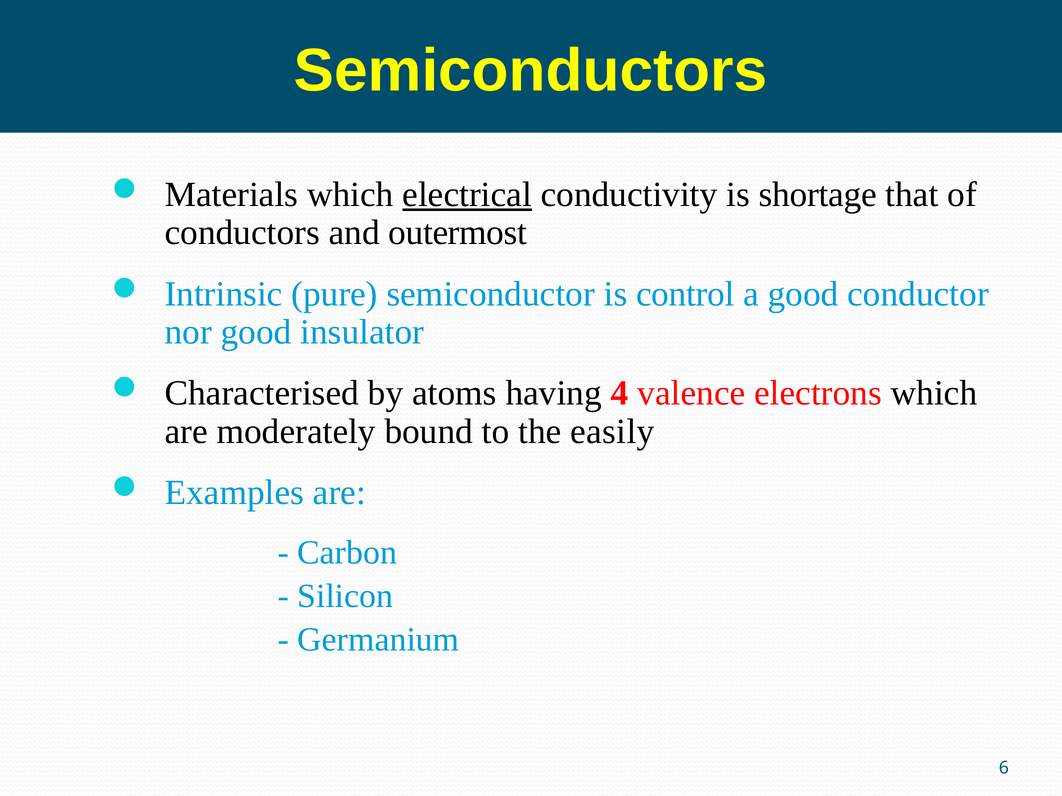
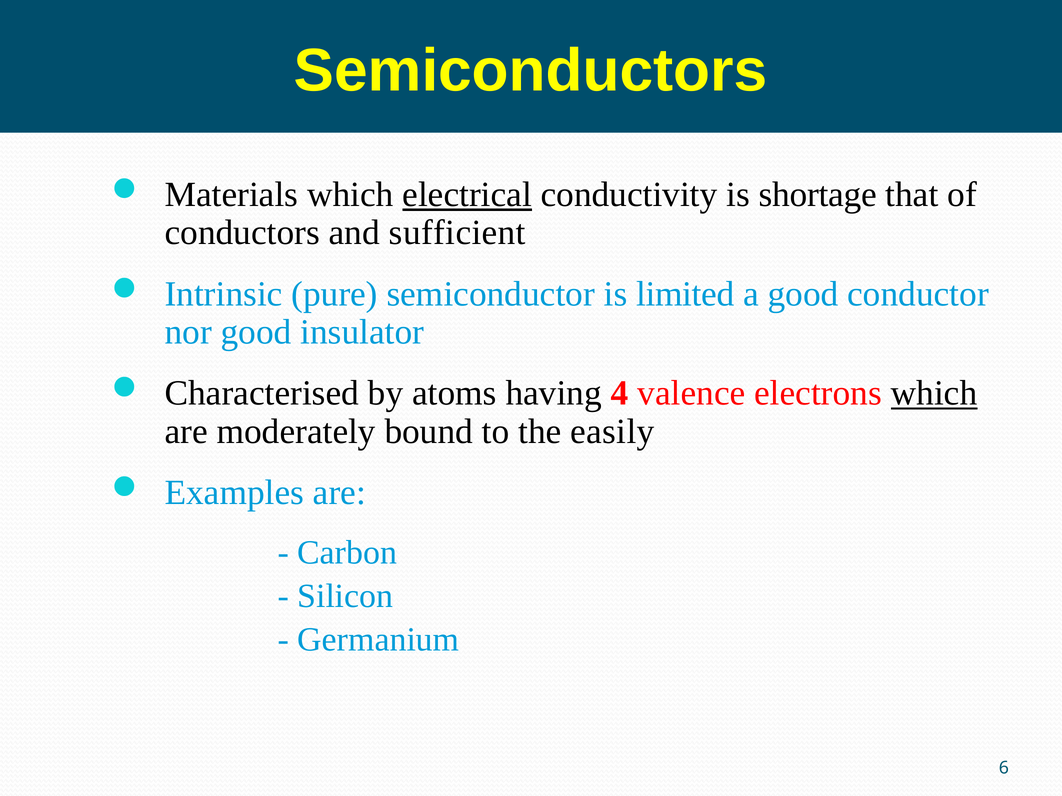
outermost: outermost -> sufficient
control: control -> limited
which at (934, 394) underline: none -> present
